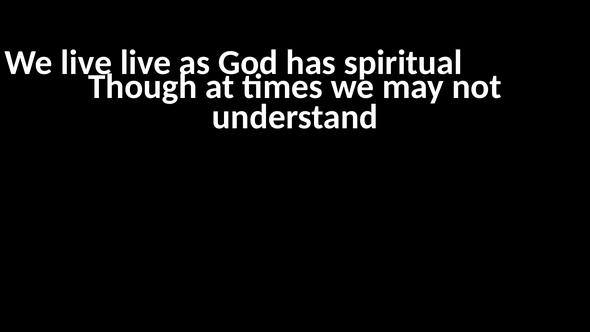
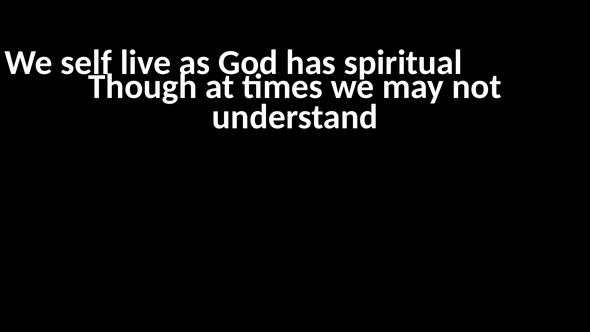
We live: live -> self
